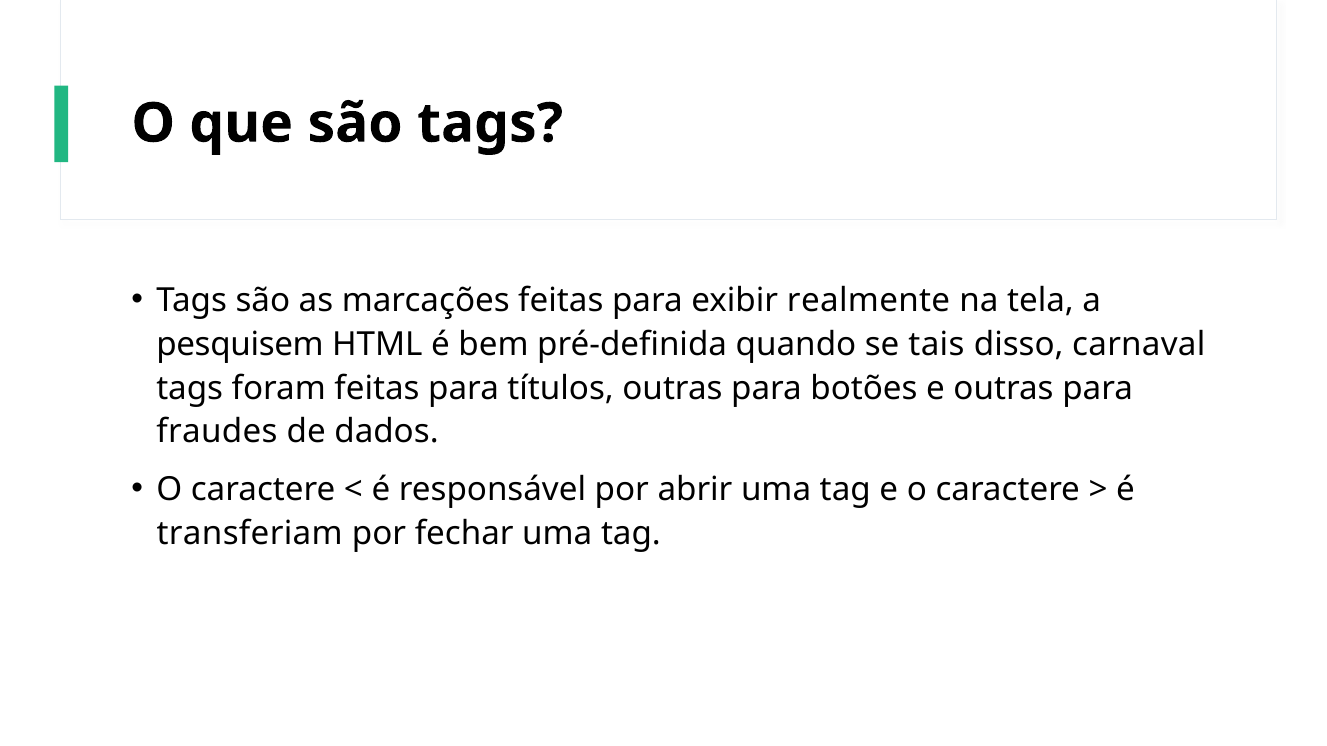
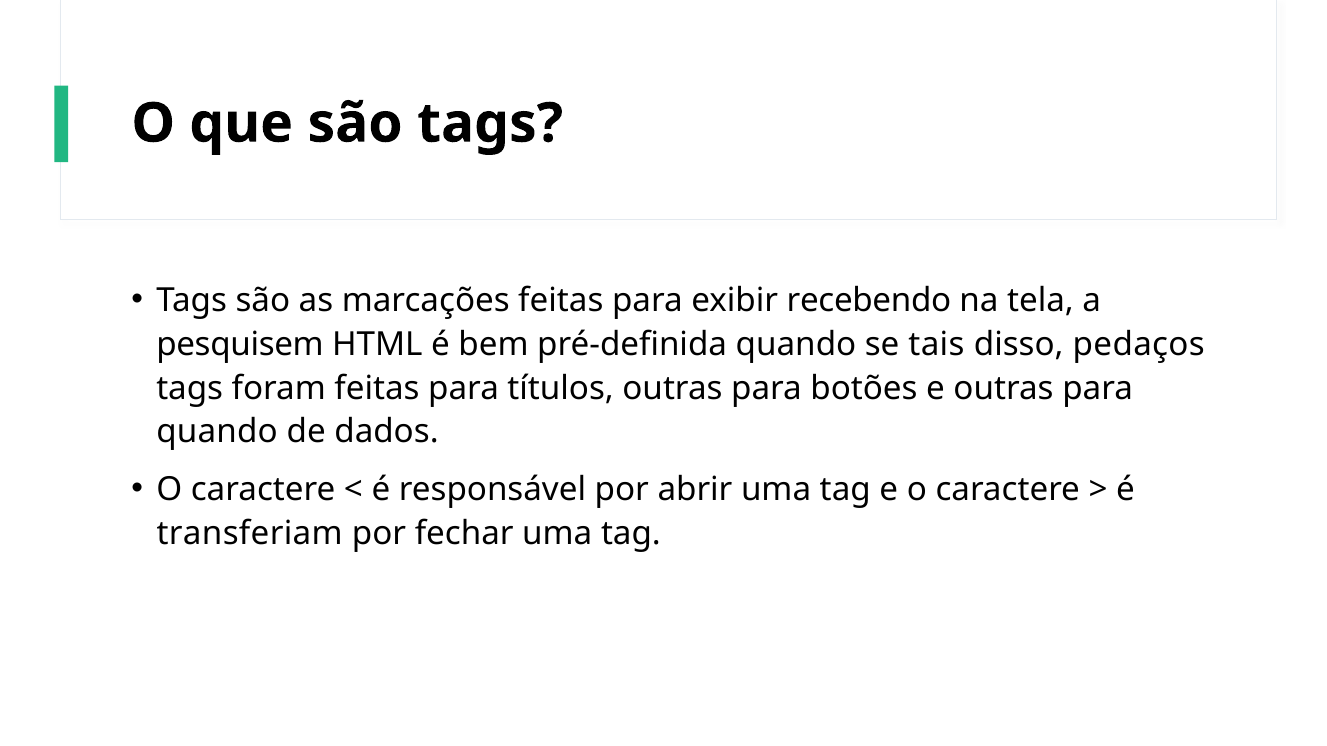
realmente: realmente -> recebendo
carnaval: carnaval -> pedaços
fraudes at (217, 432): fraudes -> quando
